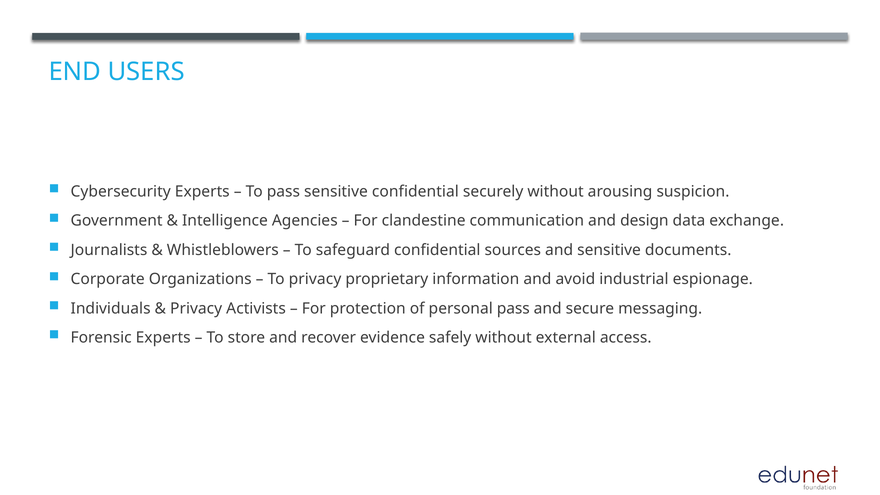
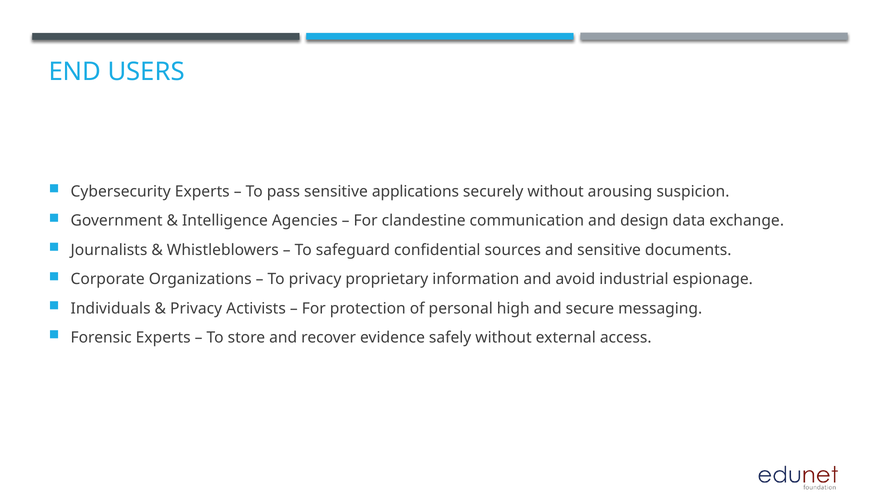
sensitive confidential: confidential -> applications
personal pass: pass -> high
